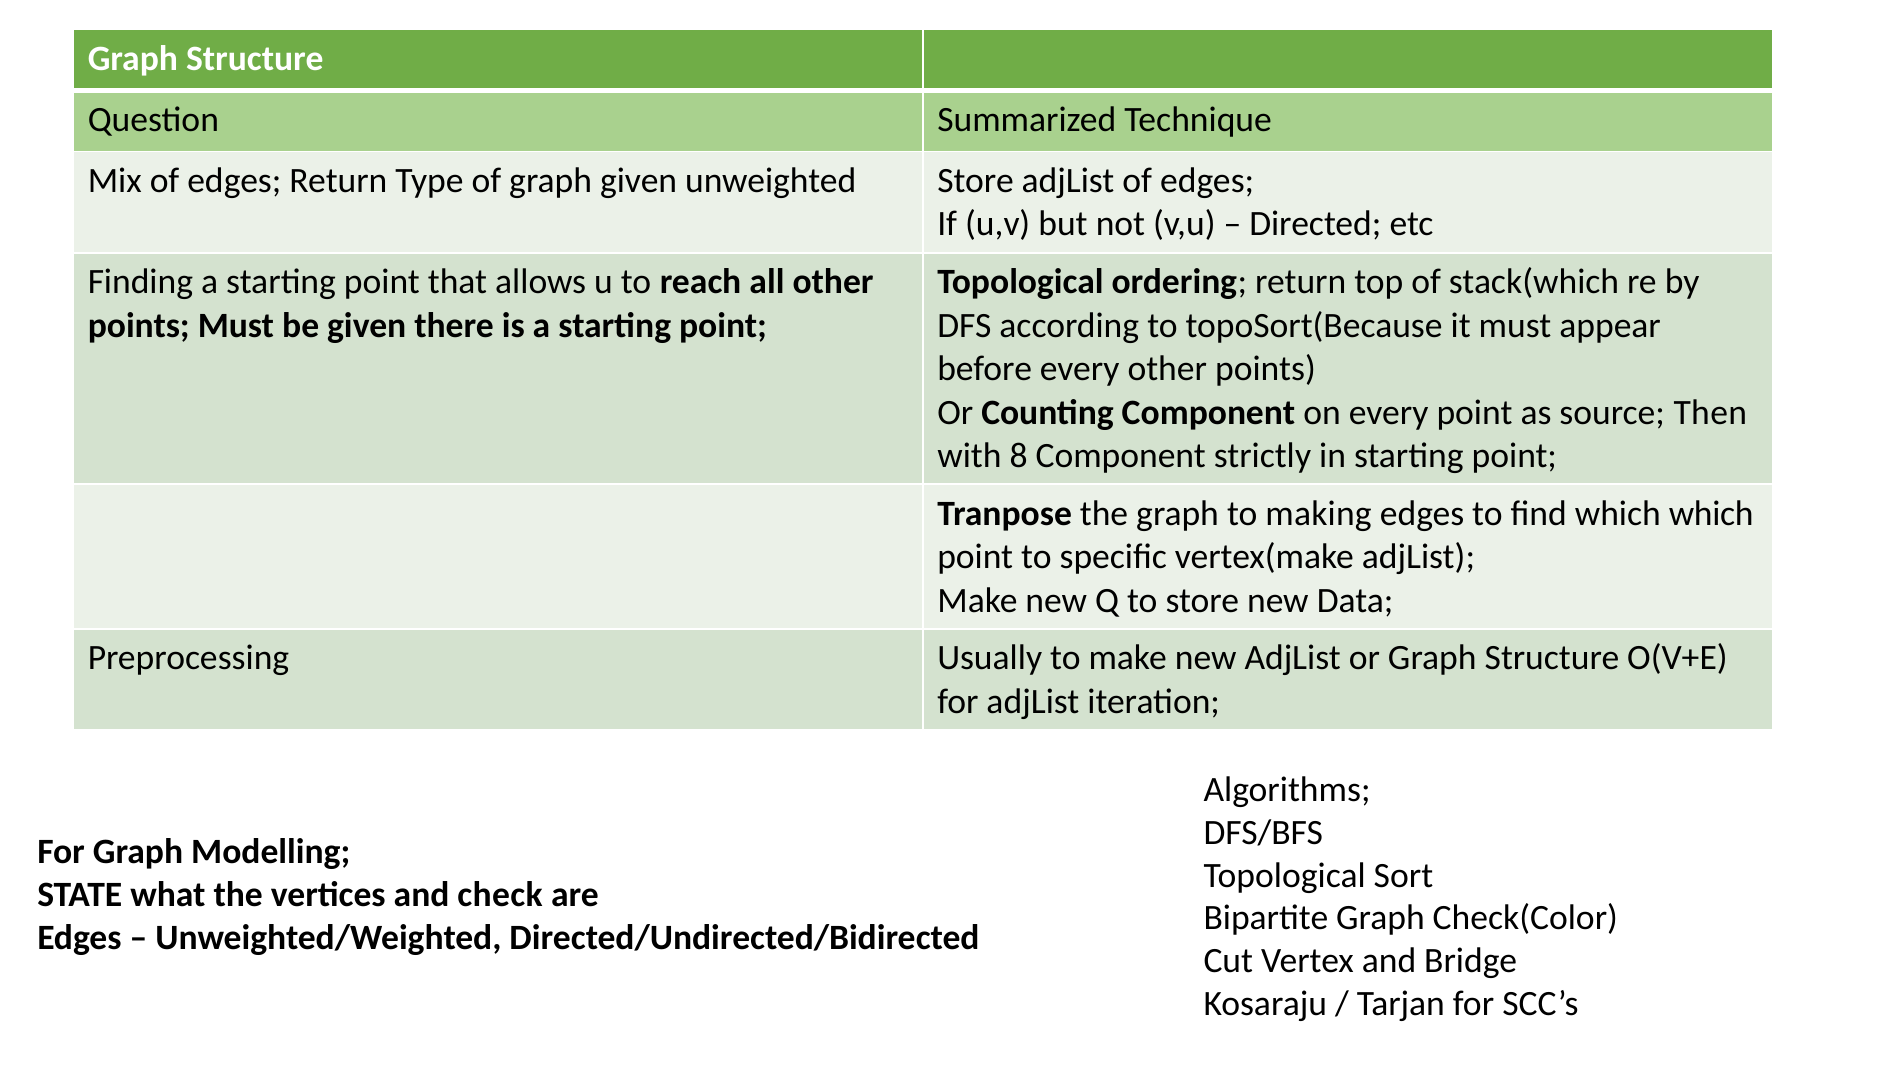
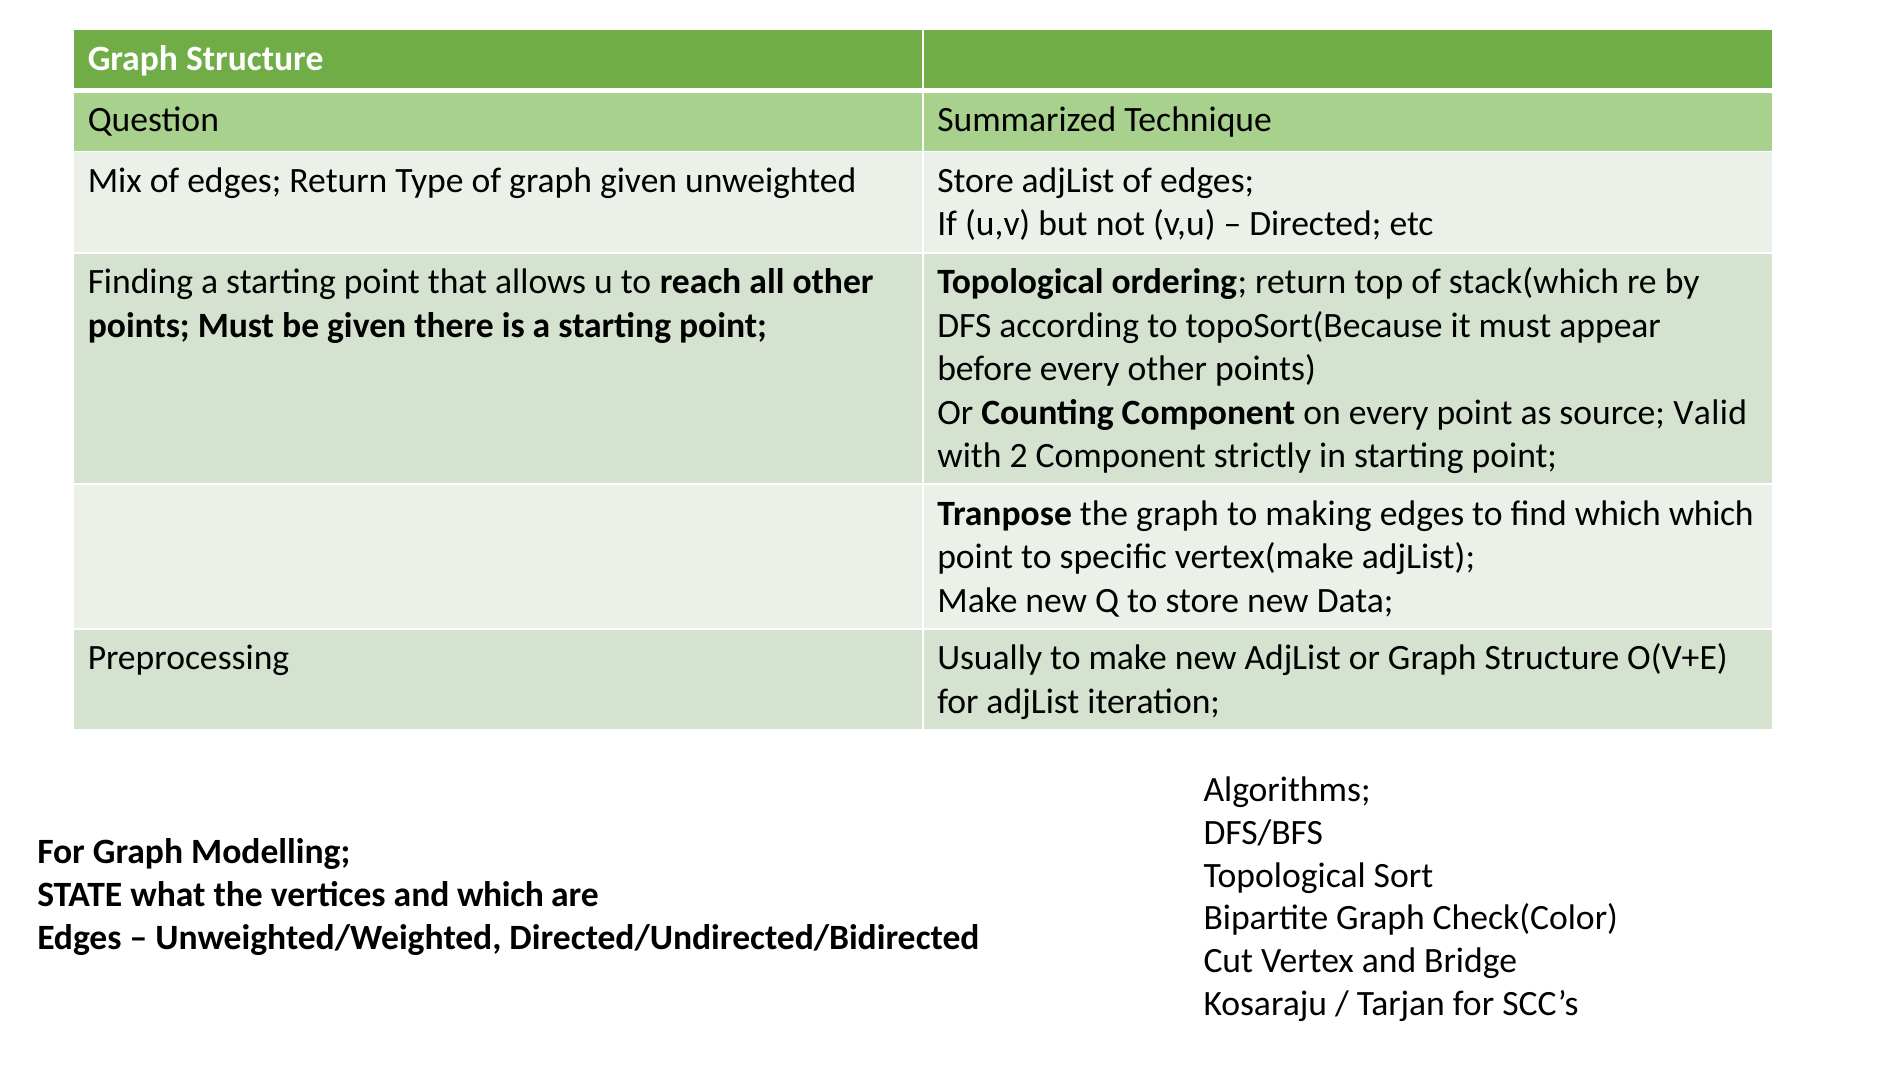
Then: Then -> Valid
8: 8 -> 2
and check: check -> which
